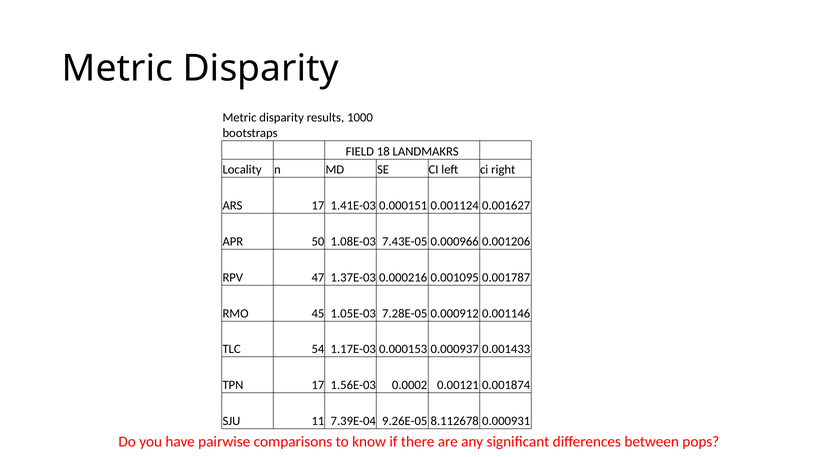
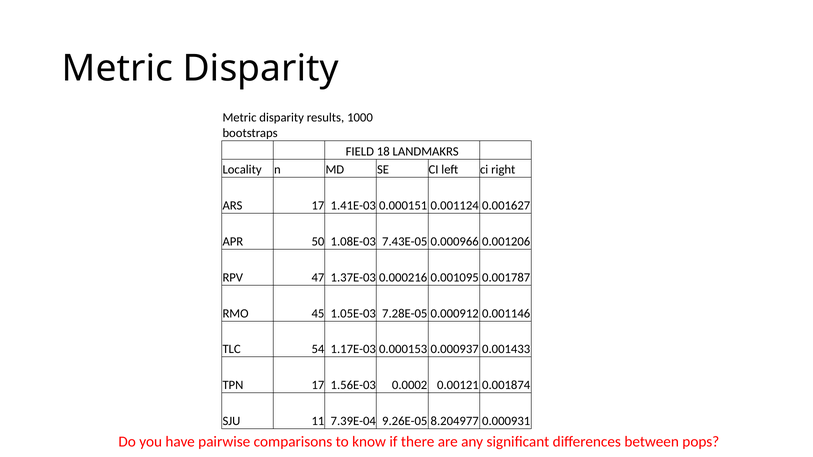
8.112678: 8.112678 -> 8.204977
